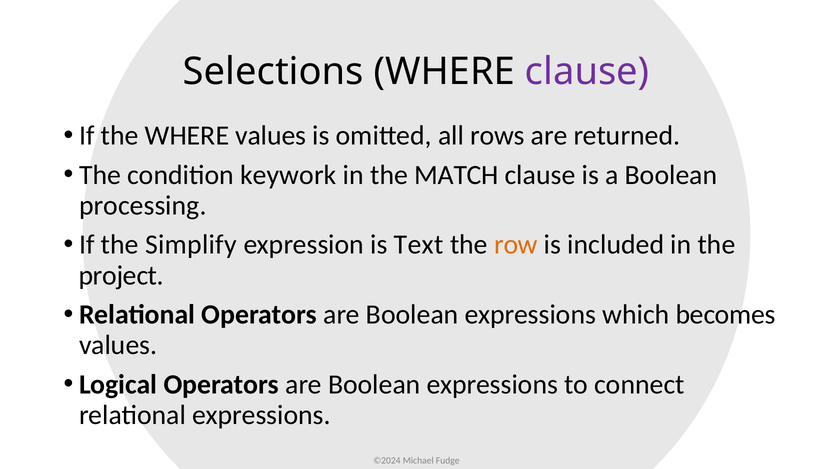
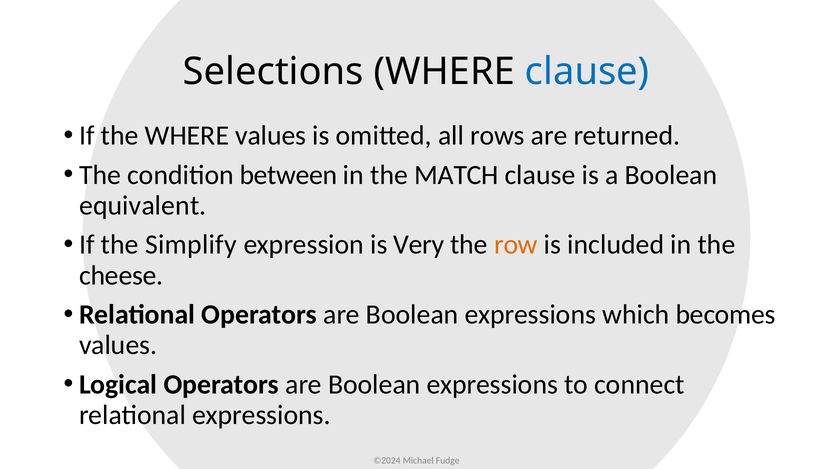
clause at (587, 72) colour: purple -> blue
keywork: keywork -> between
processing: processing -> equivalent
Text: Text -> Very
project: project -> cheese
